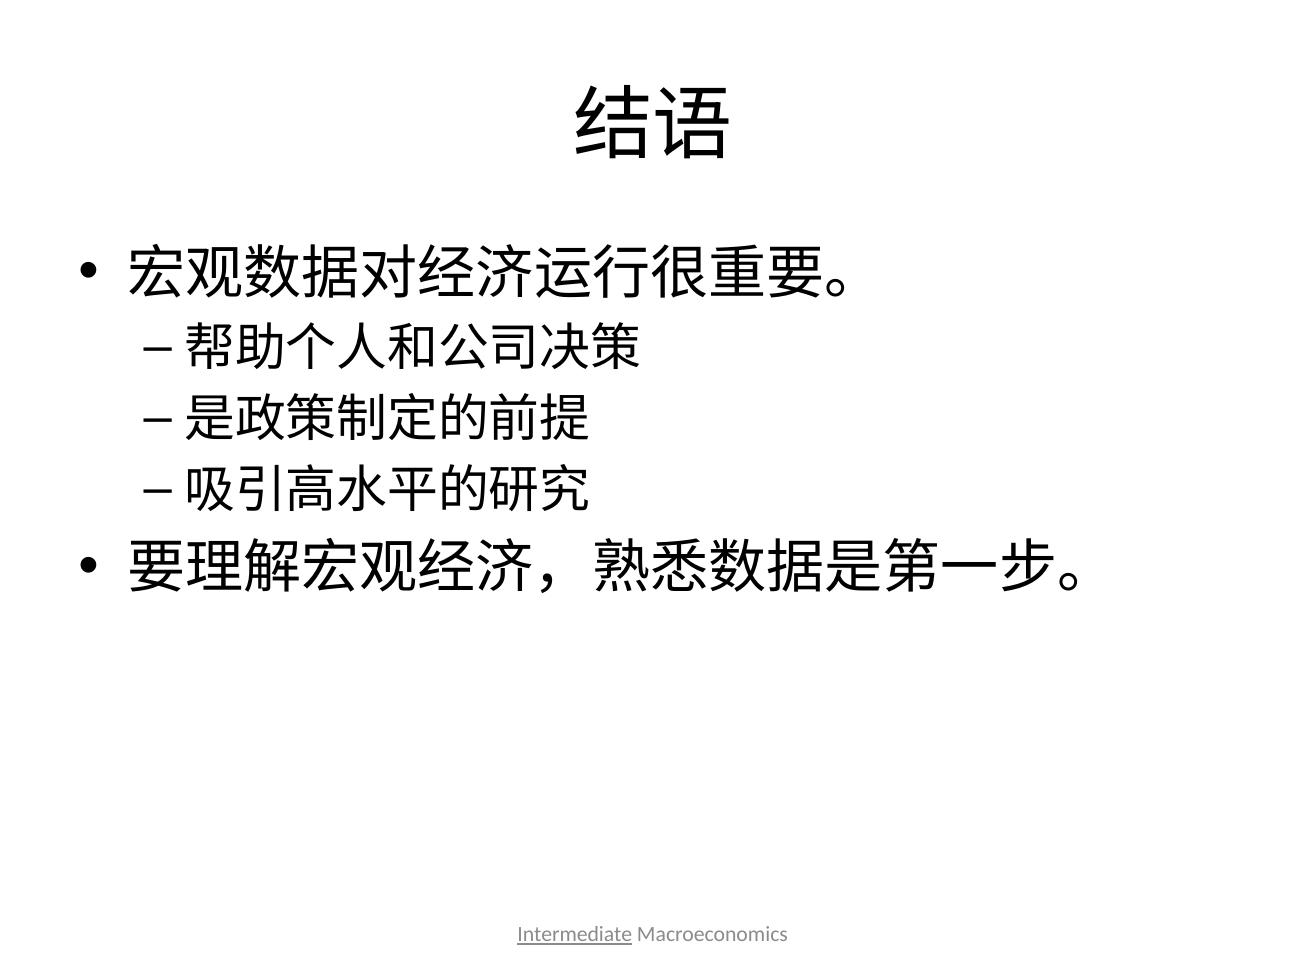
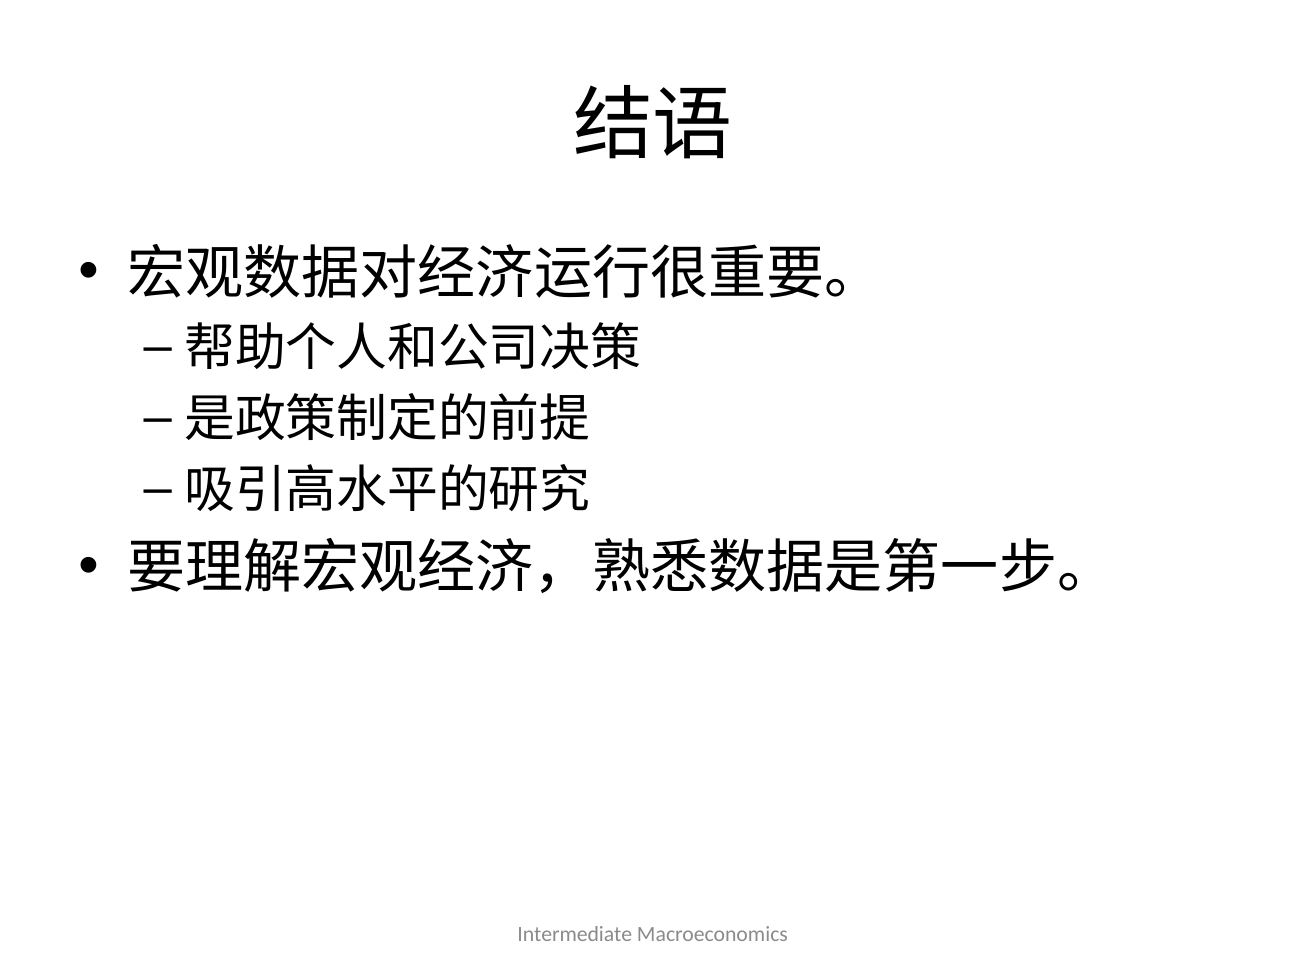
Intermediate underline: present -> none
